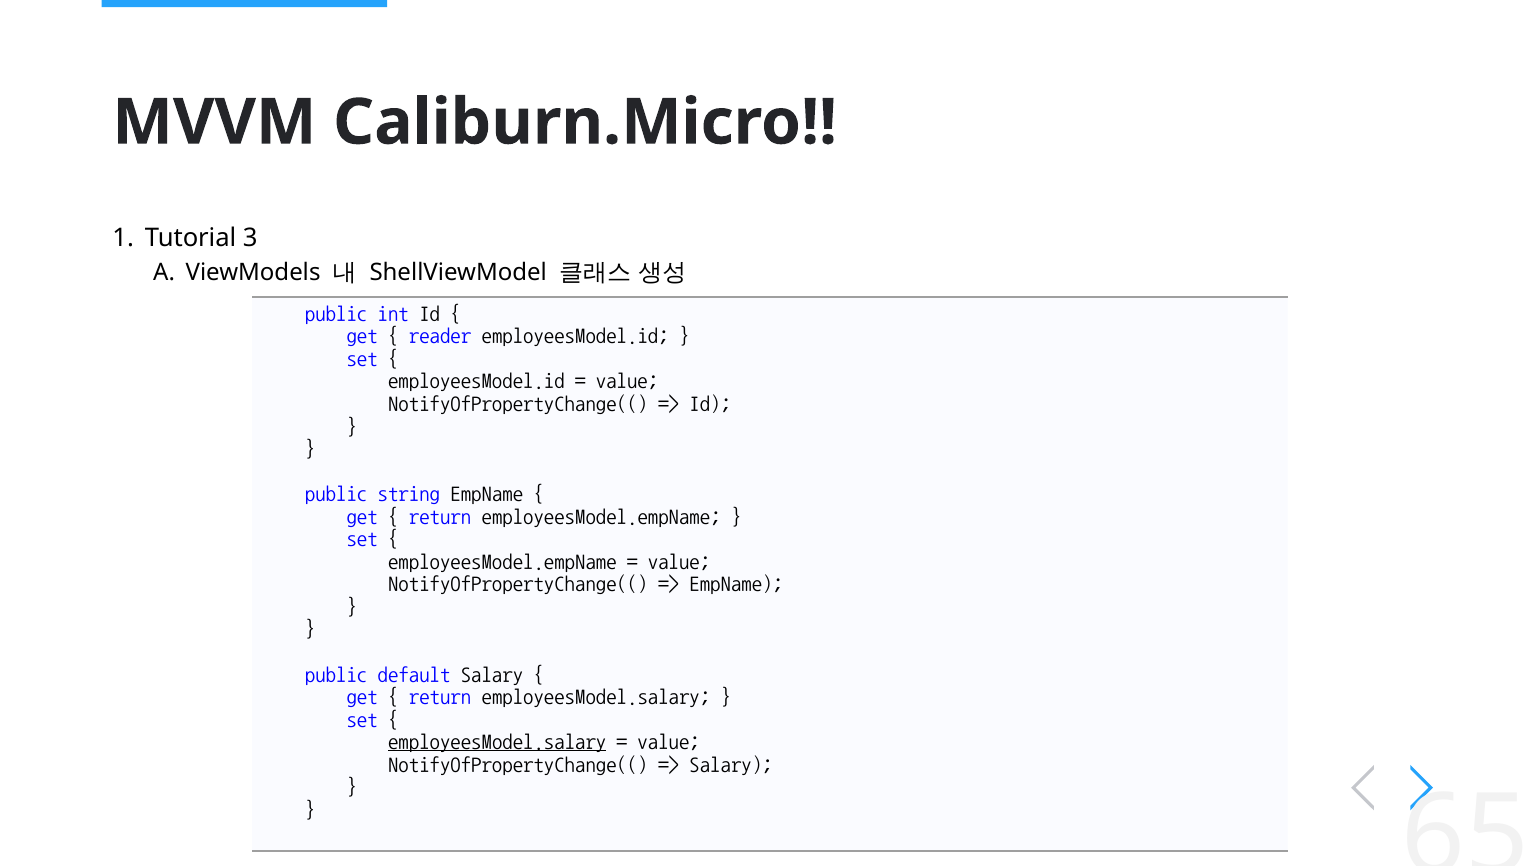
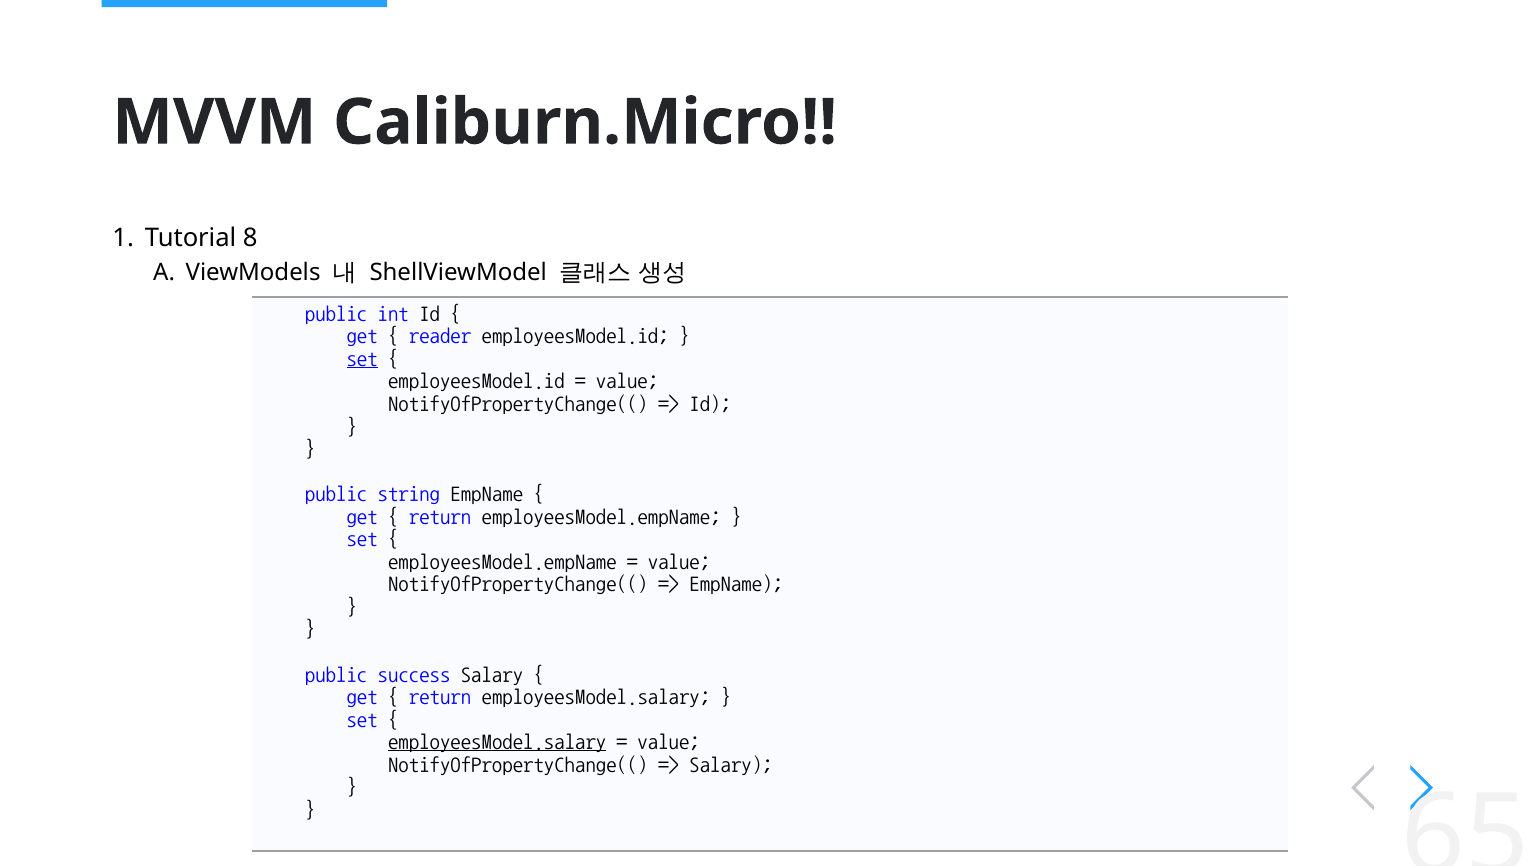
3: 3 -> 8
set at (362, 358) underline: none -> present
default: default -> success
